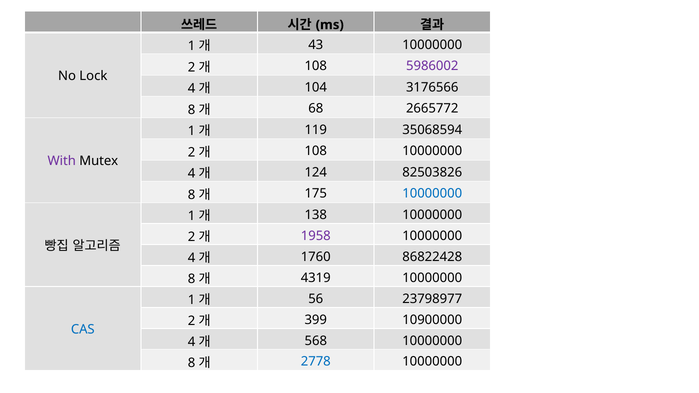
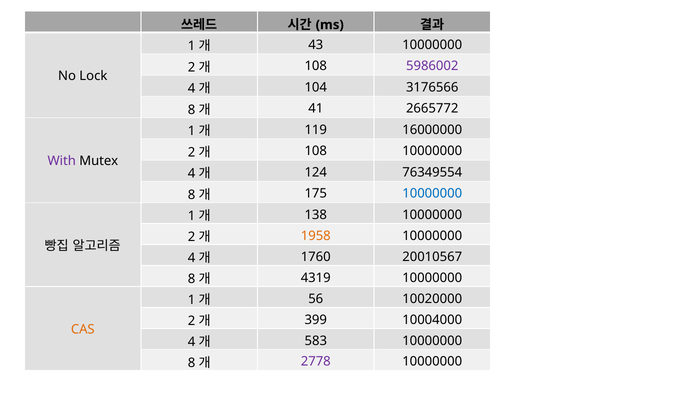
68: 68 -> 41
35068594: 35068594 -> 16000000
82503826: 82503826 -> 76349554
1958 colour: purple -> orange
86822428: 86822428 -> 20010567
23798977: 23798977 -> 10020000
10900000: 10900000 -> 10004000
CAS colour: blue -> orange
568: 568 -> 583
2778 colour: blue -> purple
